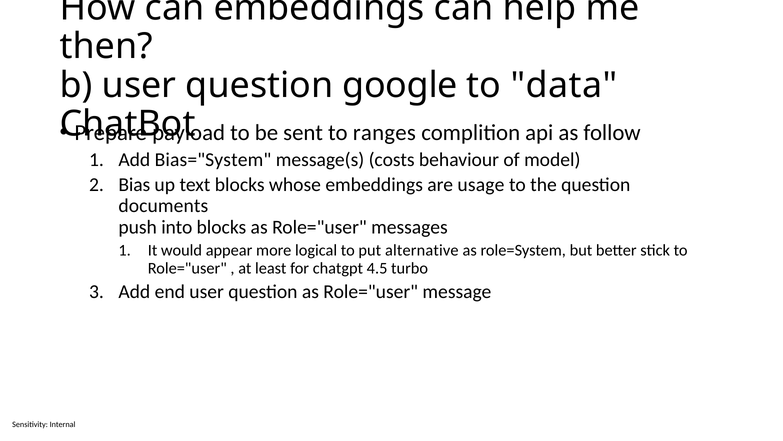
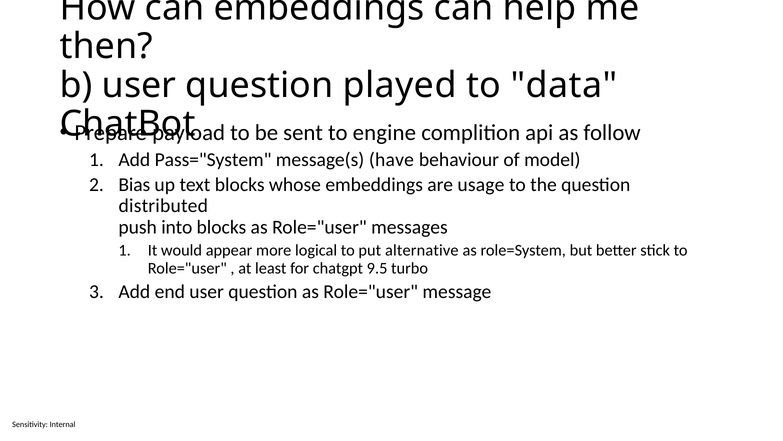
google: google -> played
ranges: ranges -> engine
Bias="System: Bias="System -> Pass="System
costs: costs -> have
documents: documents -> distributed
4.5: 4.5 -> 9.5
